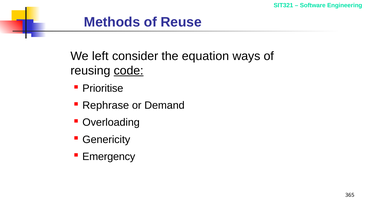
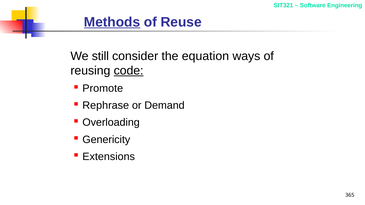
Methods underline: none -> present
left: left -> still
Prioritise: Prioritise -> Promote
Emergency: Emergency -> Extensions
